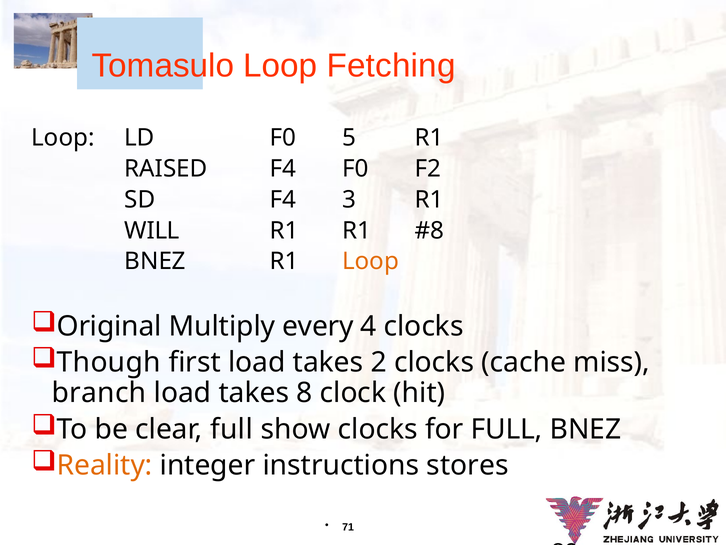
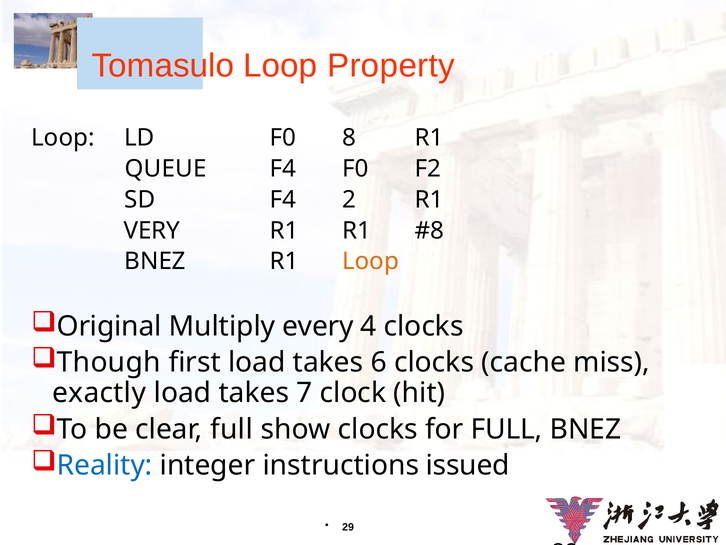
Fetching: Fetching -> Property
5: 5 -> 8
RAISED: RAISED -> QUEUE
3: 3 -> 2
WILL: WILL -> VERY
2: 2 -> 6
branch: branch -> exactly
8: 8 -> 7
Reality colour: orange -> blue
stores: stores -> issued
71: 71 -> 29
